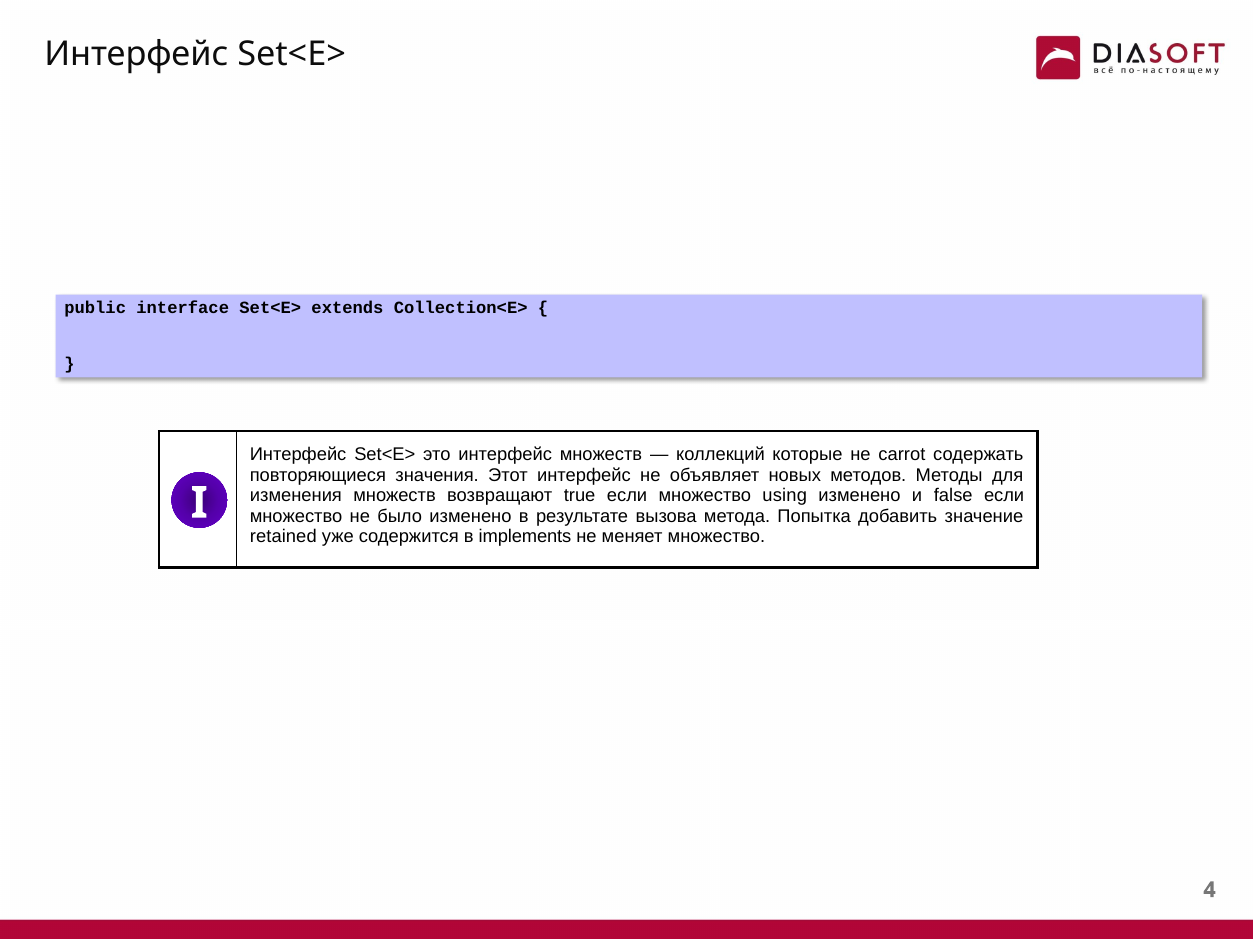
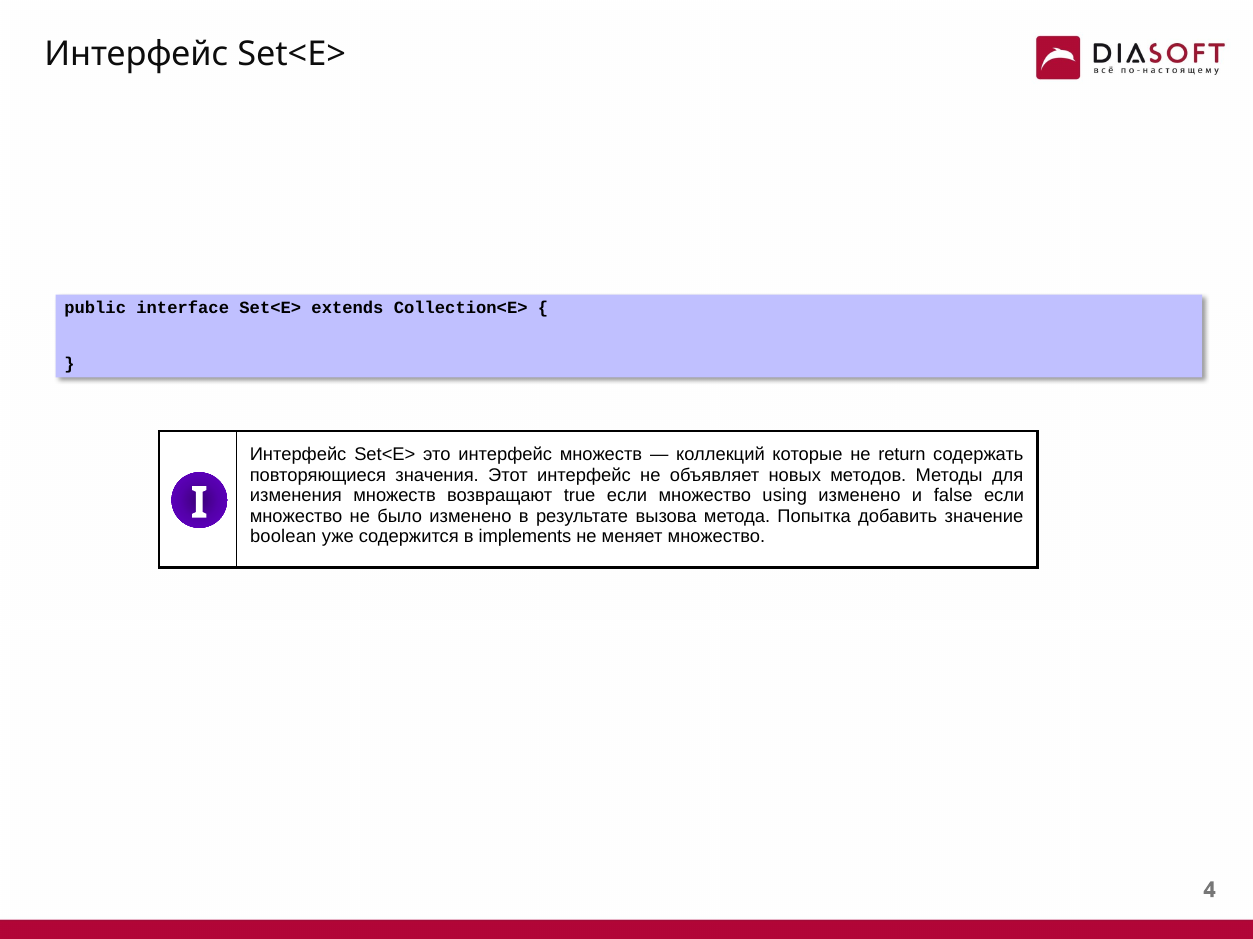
carrot: carrot -> return
retained: retained -> boolean
